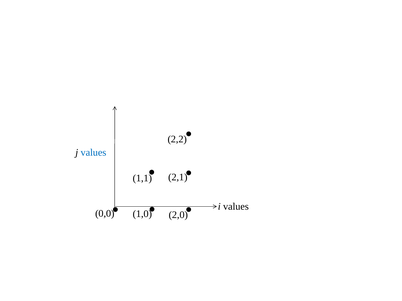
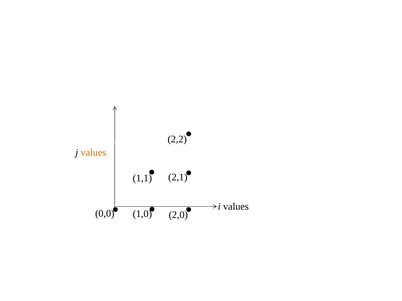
values at (93, 153) colour: blue -> orange
